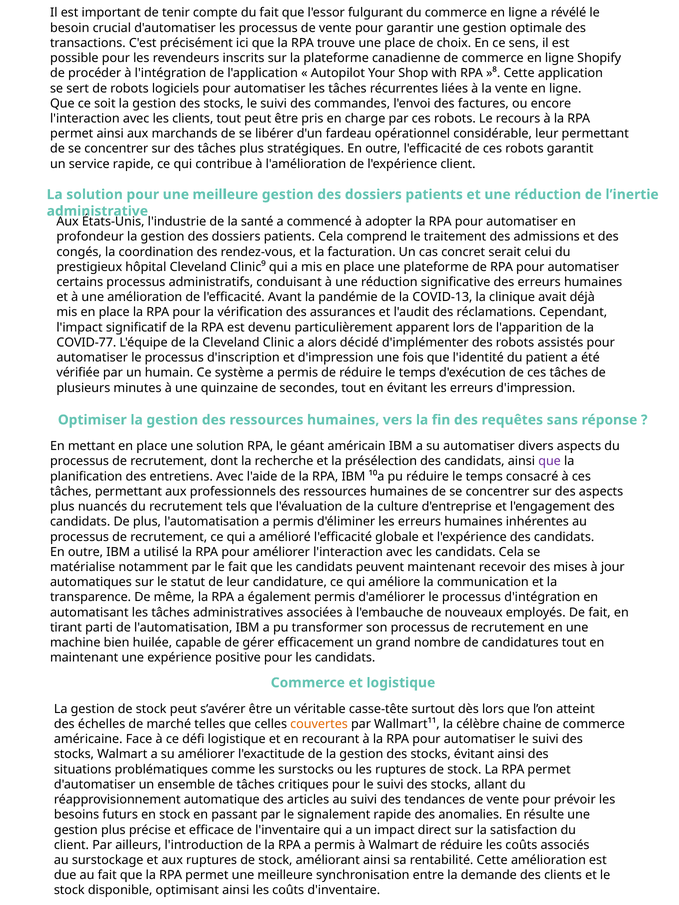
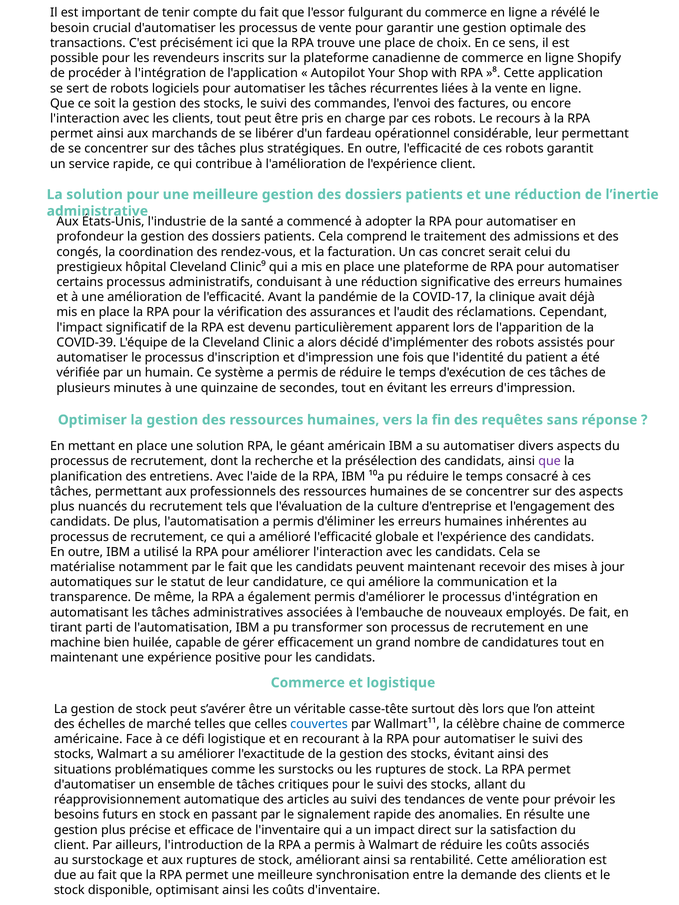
COVID-13: COVID-13 -> COVID-17
COVID-77: COVID-77 -> COVID-39
couvertes colour: orange -> blue
